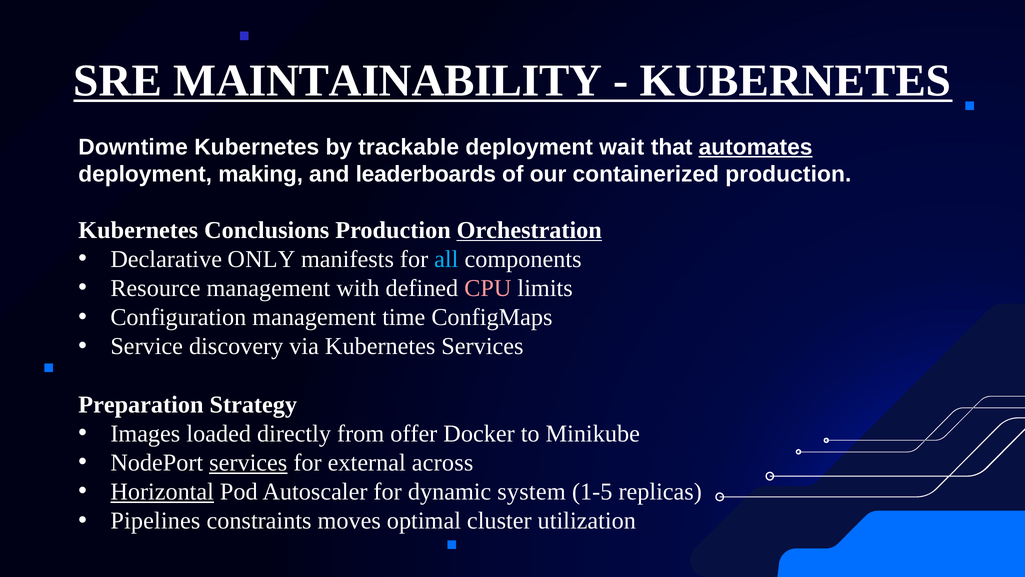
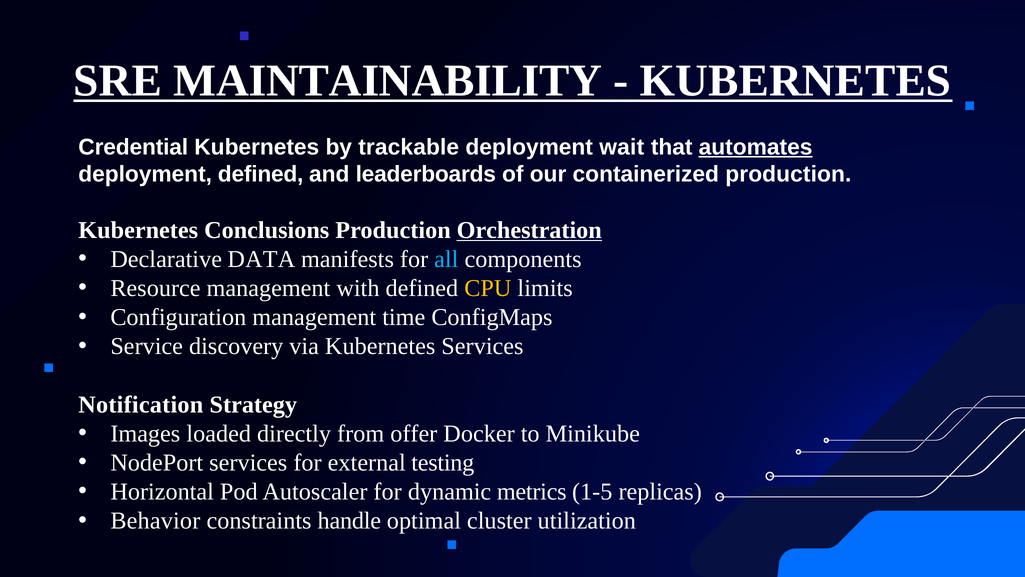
Downtime: Downtime -> Credential
deployment making: making -> defined
ONLY: ONLY -> DATA
CPU colour: pink -> yellow
Preparation: Preparation -> Notification
services at (248, 462) underline: present -> none
across: across -> testing
Horizontal underline: present -> none
system: system -> metrics
Pipelines: Pipelines -> Behavior
moves: moves -> handle
